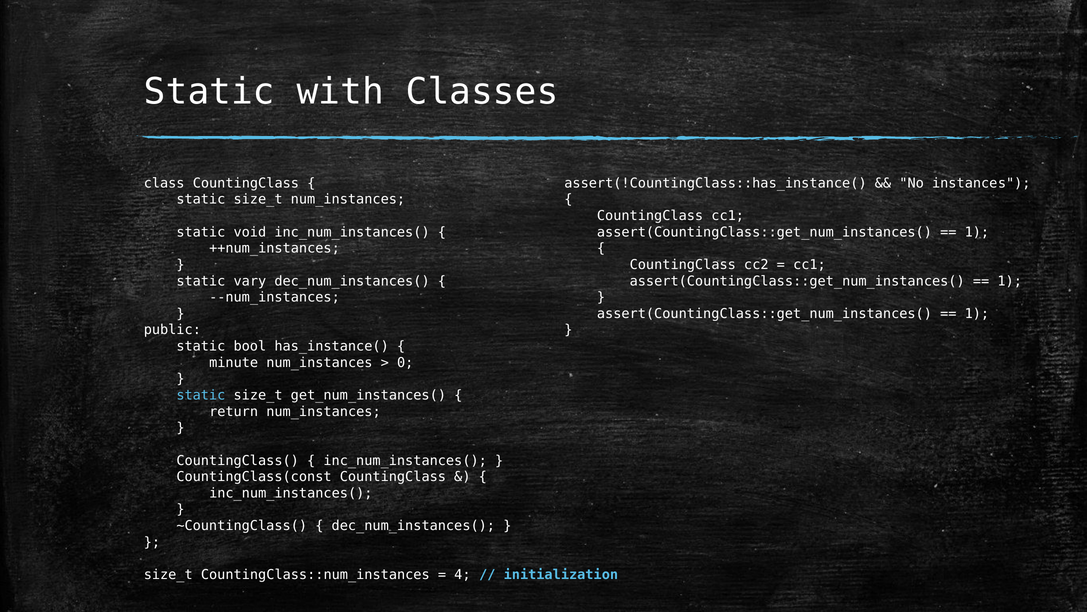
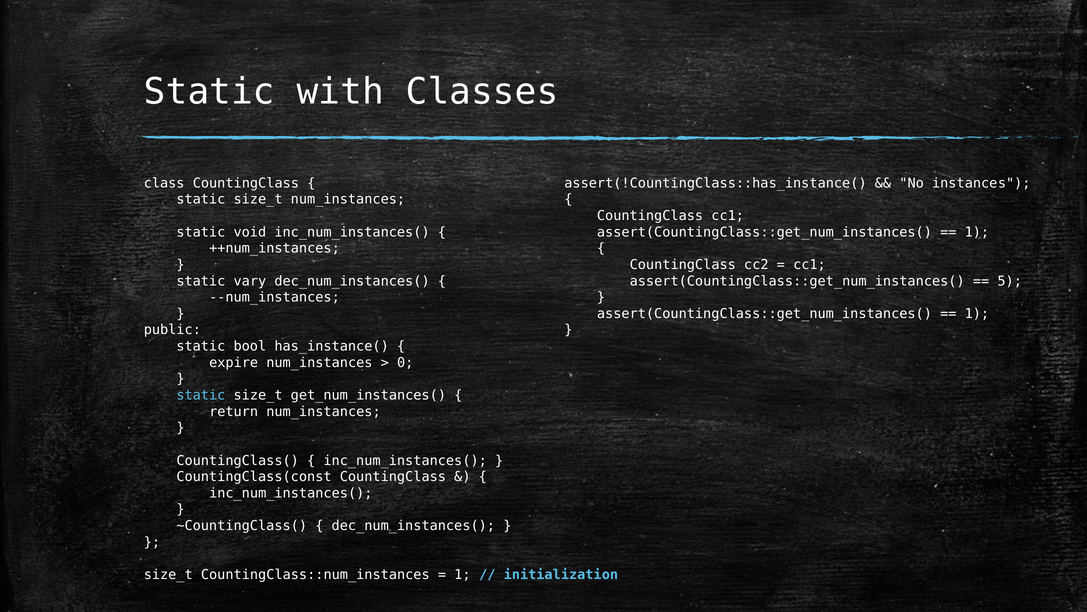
1 at (1010, 281): 1 -> 5
minute: minute -> expire
4 at (462, 574): 4 -> 1
